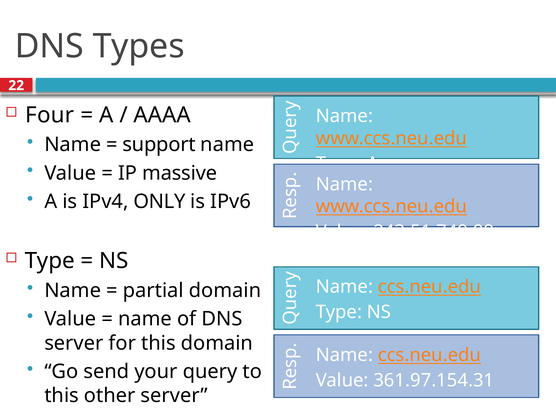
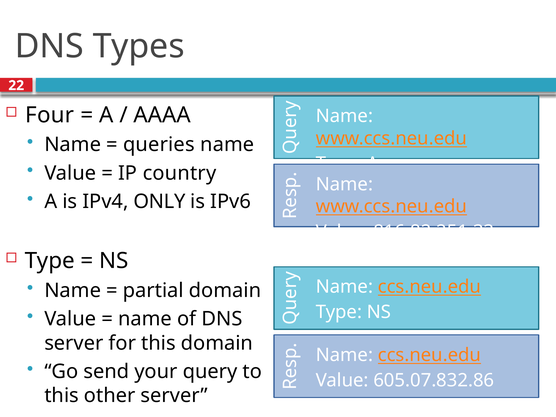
support: support -> queries
massive: massive -> country
243.51.749.98: 243.51.749.98 -> 816.82.251.33
361.97.154.31: 361.97.154.31 -> 605.07.832.86
